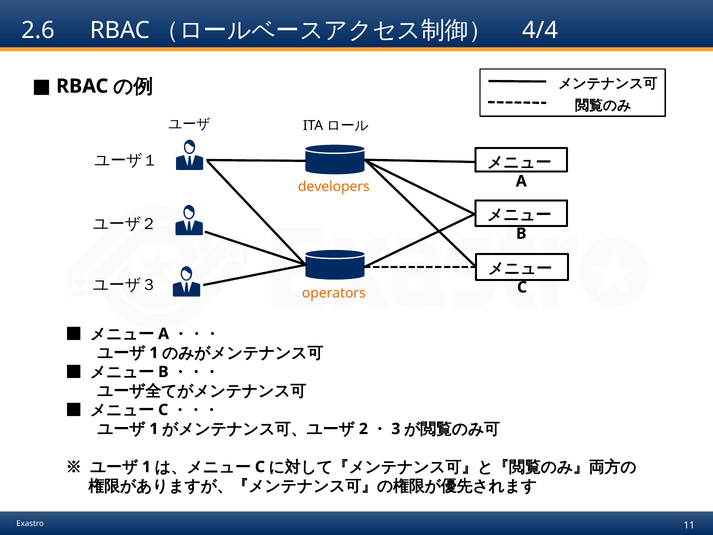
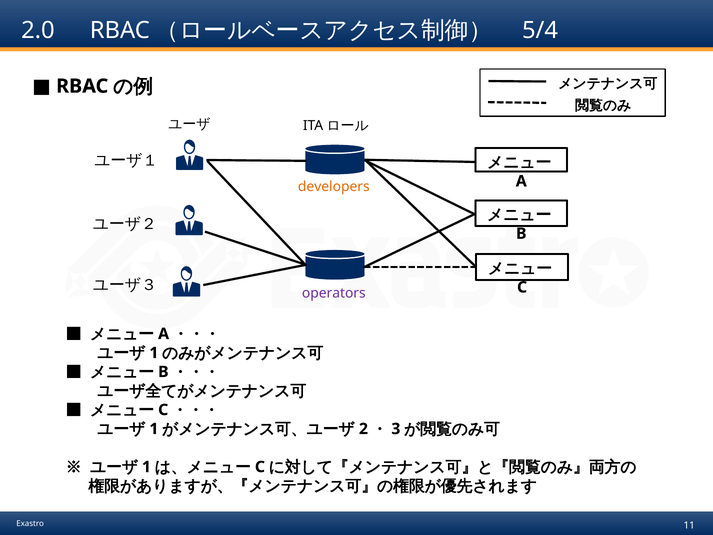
2.6: 2.6 -> 2.0
4/4: 4/4 -> 5/4
operators colour: orange -> purple
